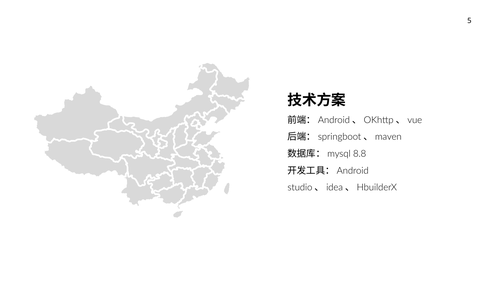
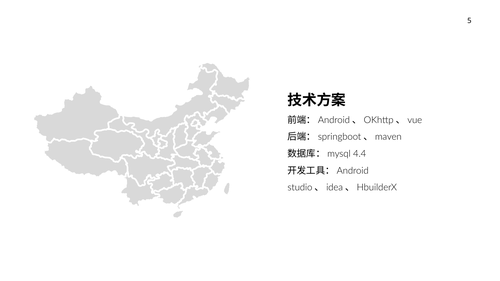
8.8: 8.8 -> 4.4
